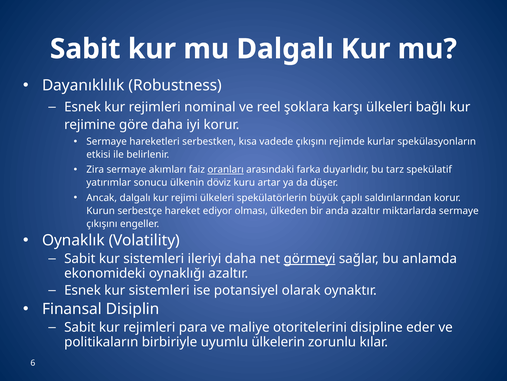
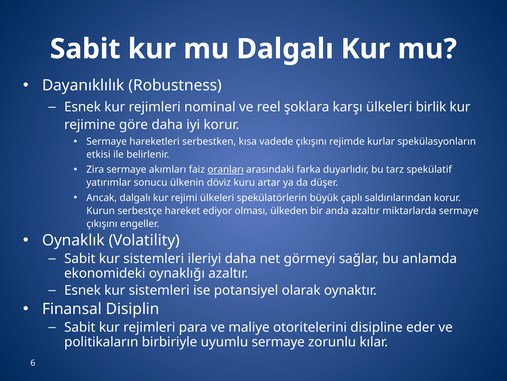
bağlı: bağlı -> birlik
görmeyi underline: present -> none
uyumlu ülkelerin: ülkelerin -> sermaye
